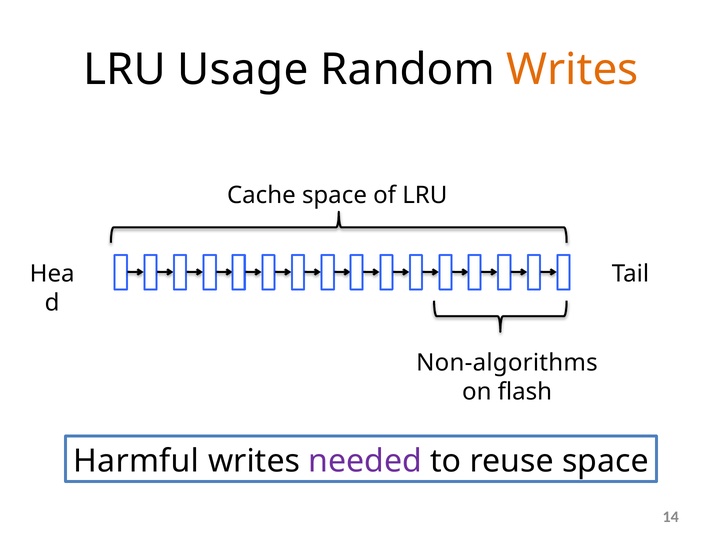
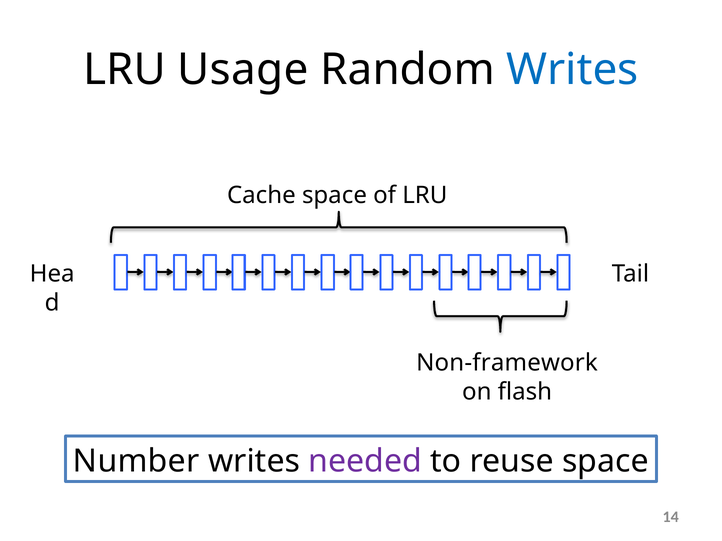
Writes at (572, 70) colour: orange -> blue
Non-algorithms: Non-algorithms -> Non-framework
Harmful: Harmful -> Number
